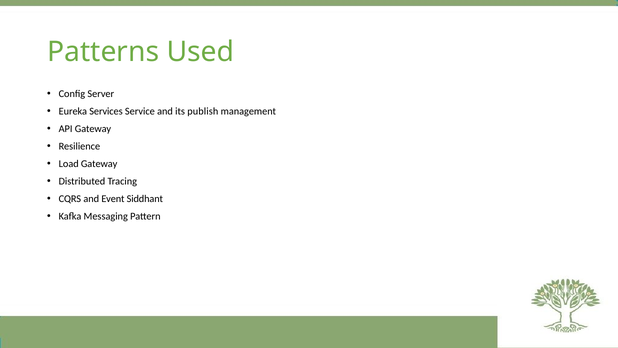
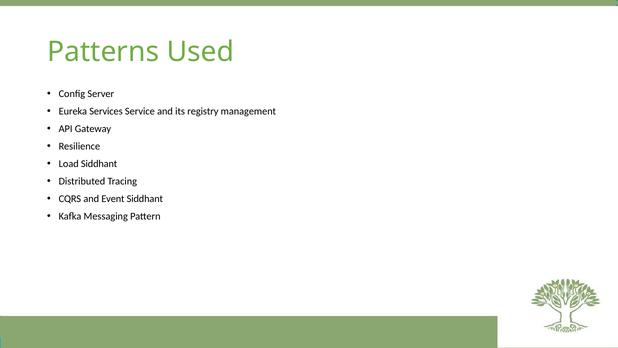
publish: publish -> registry
Load Gateway: Gateway -> Siddhant
